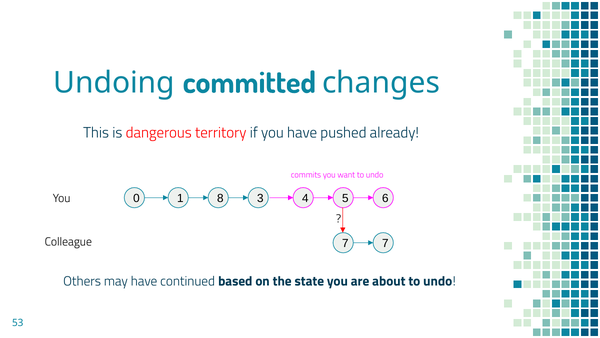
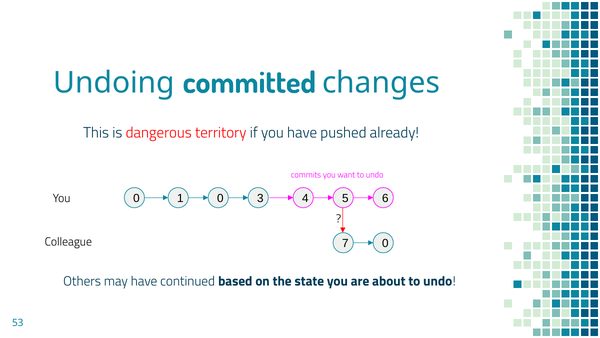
1 8: 8 -> 0
7 7: 7 -> 0
